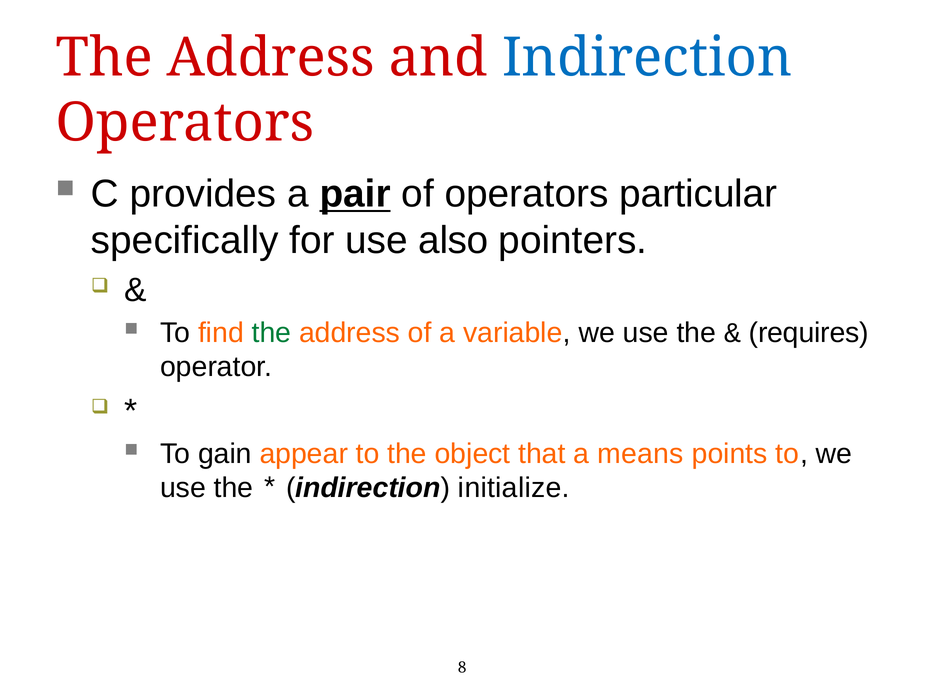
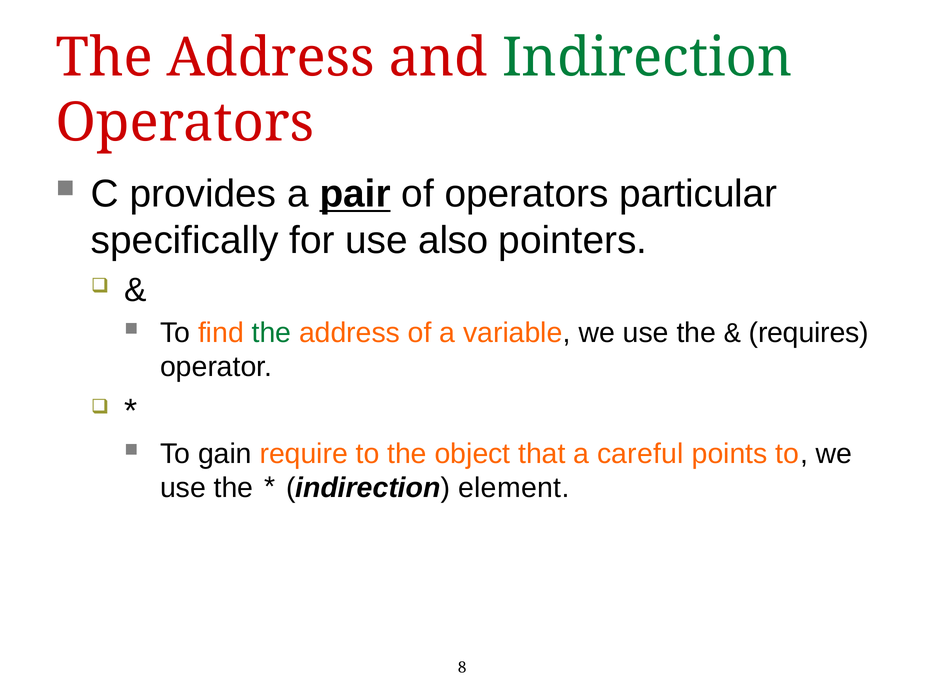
Indirection at (647, 58) colour: blue -> green
appear: appear -> require
means: means -> careful
initialize: initialize -> element
